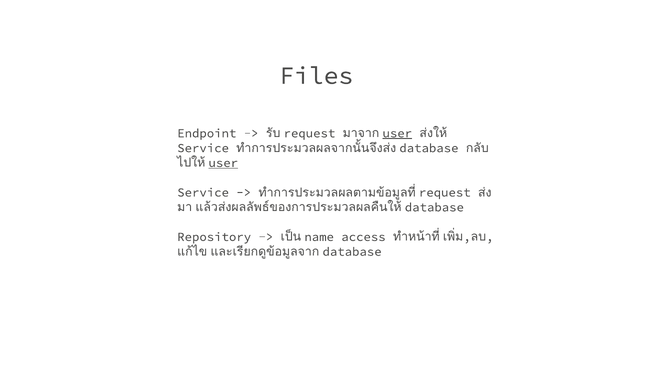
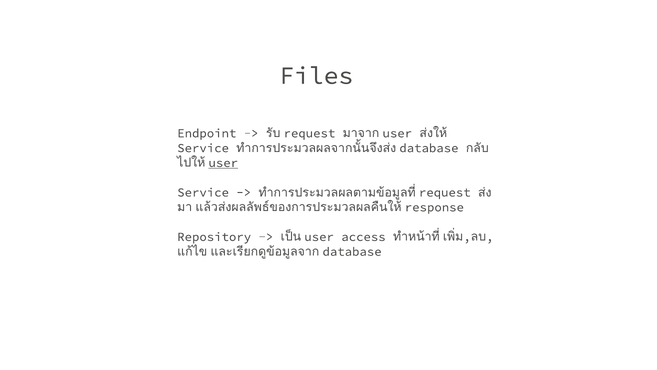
user at (397, 133) underline: present -> none
database at (434, 207): database -> response
name at (319, 237): name -> user
